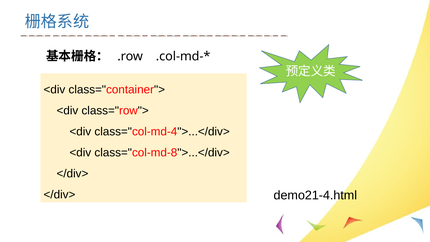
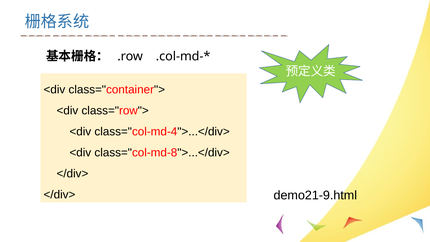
demo21-4.html: demo21-4.html -> demo21-9.html
